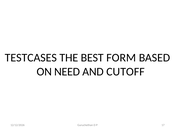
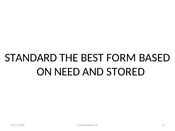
TESTCASES: TESTCASES -> STANDARD
CUTOFF: CUTOFF -> STORED
